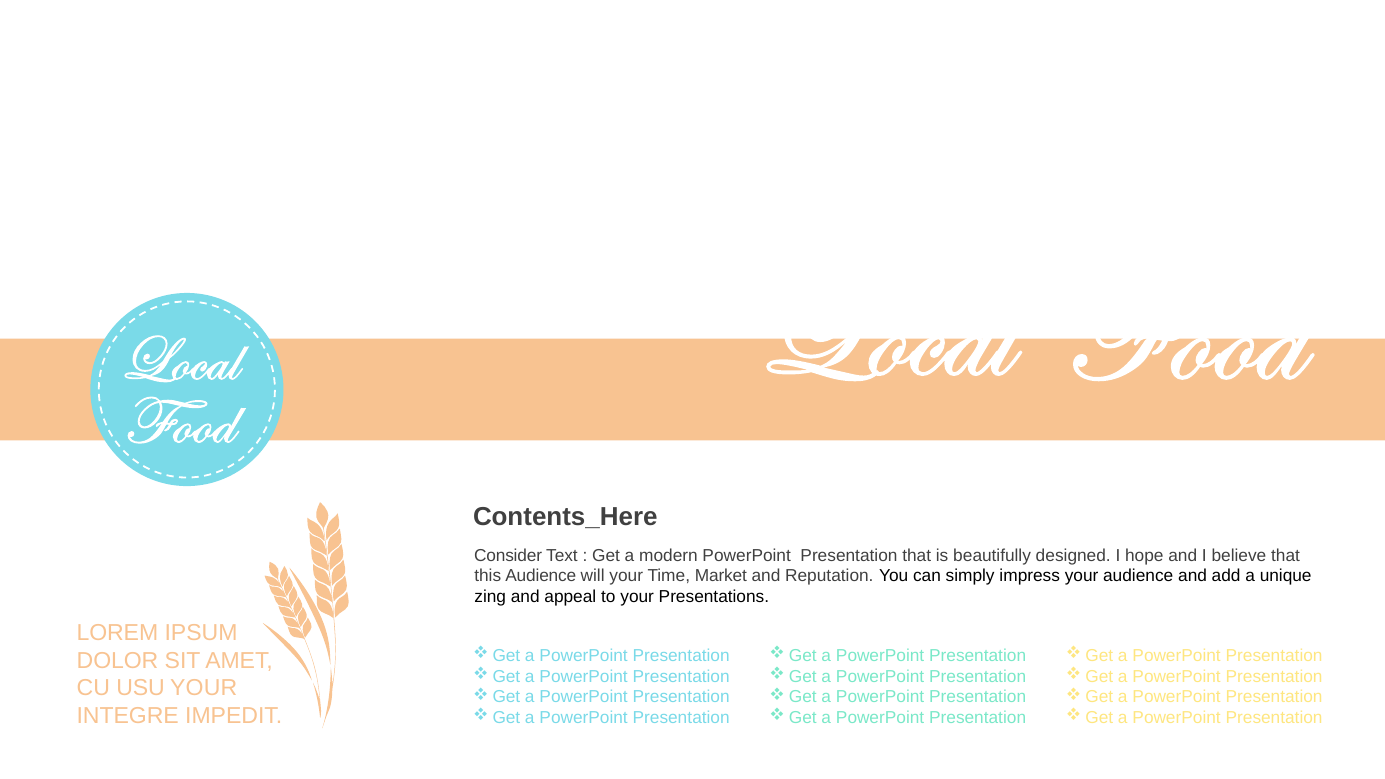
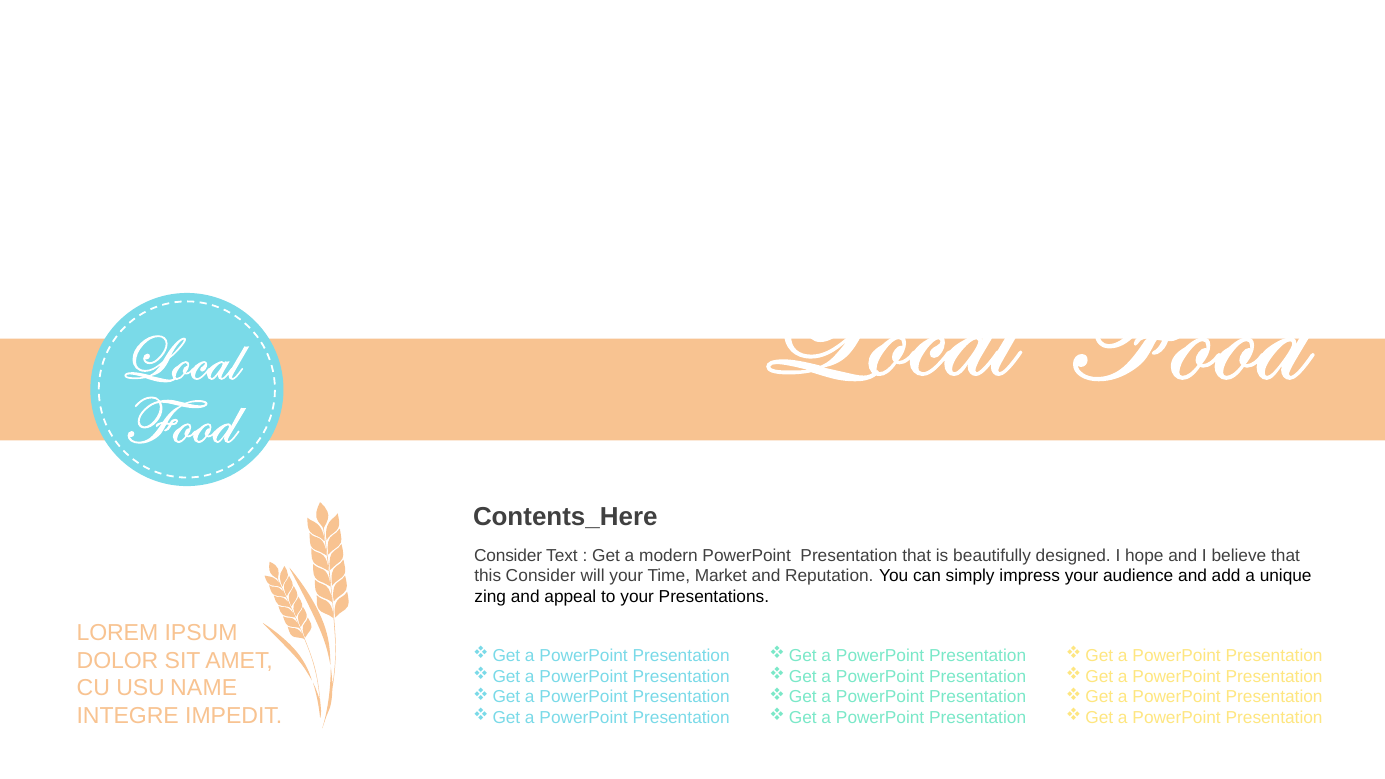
this Audience: Audience -> Consider
USU YOUR: YOUR -> NAME
